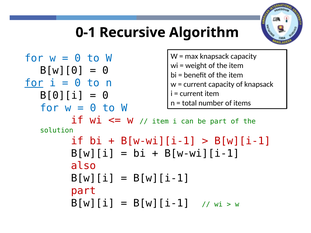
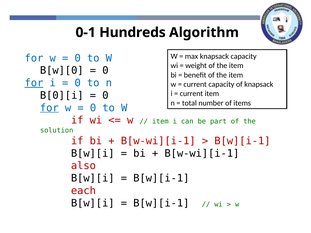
Recursive: Recursive -> Hundreds
for at (49, 108) underline: none -> present
part at (83, 191): part -> each
